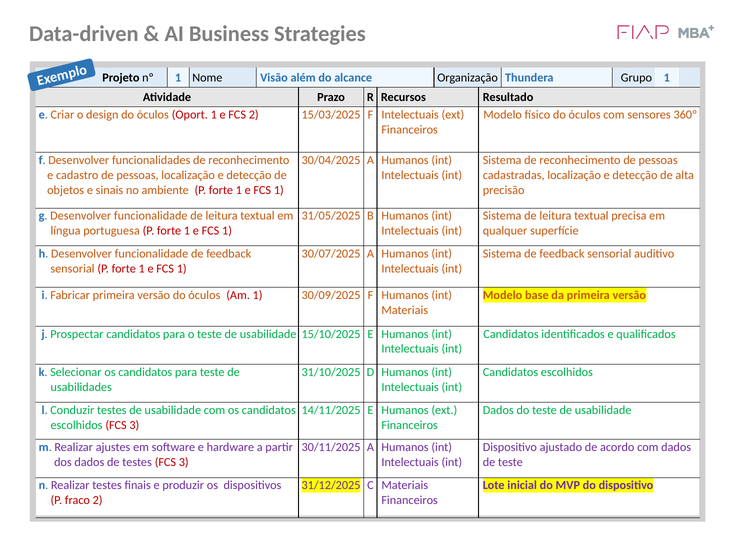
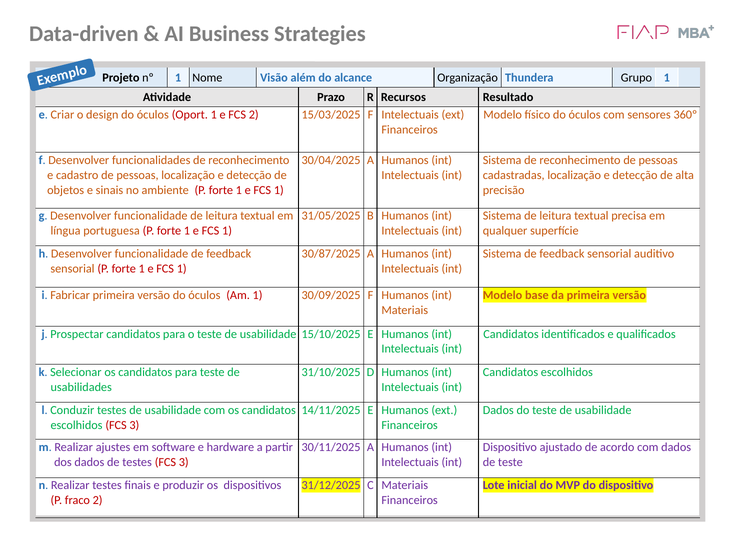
30/07/2025: 30/07/2025 -> 30/87/2025
